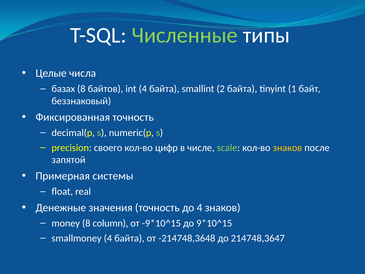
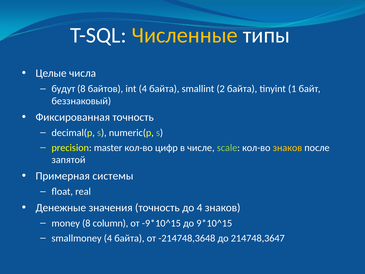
Численные colour: light green -> yellow
базах: базах -> будут
своего: своего -> master
